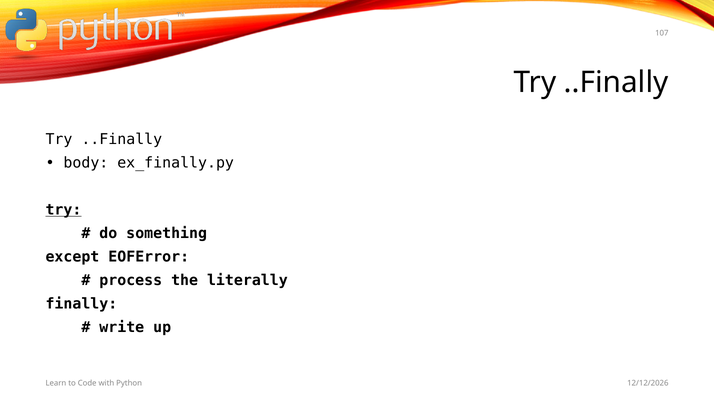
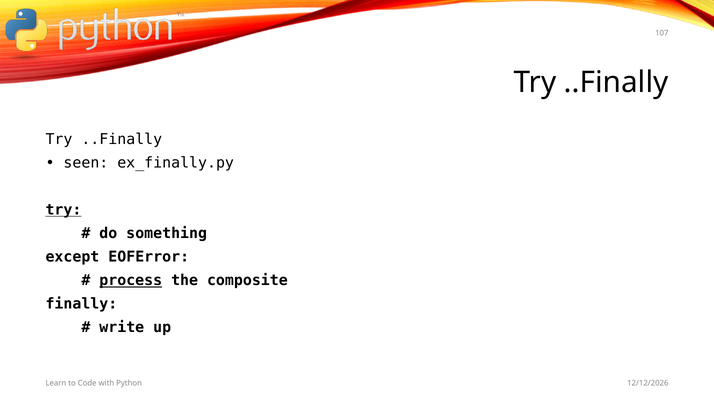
body: body -> seen
process underline: none -> present
literally: literally -> composite
